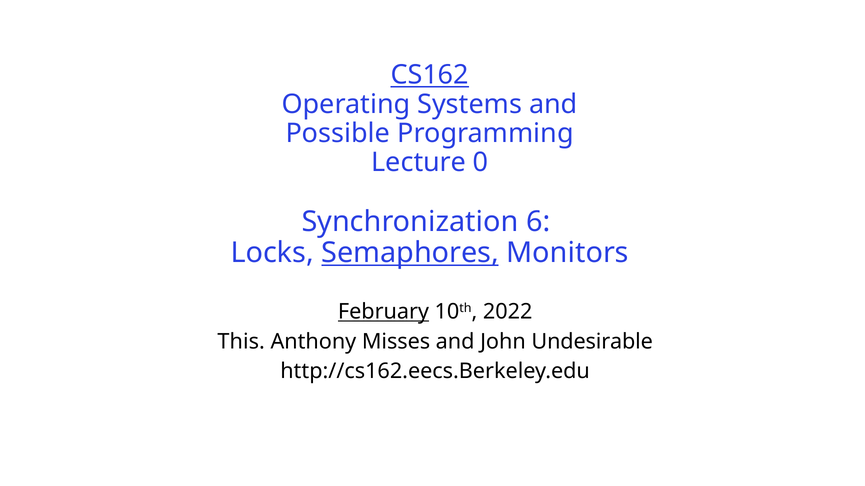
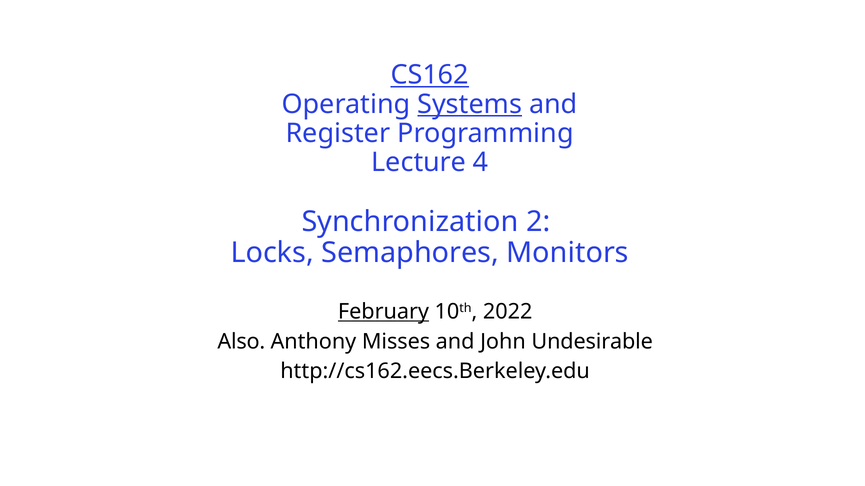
Systems underline: none -> present
Possible: Possible -> Register
0: 0 -> 4
6: 6 -> 2
Semaphores underline: present -> none
This: This -> Also
